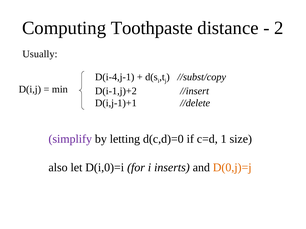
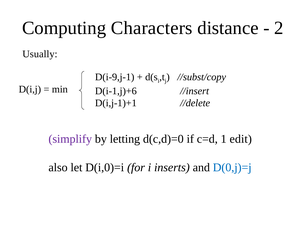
Toothpaste: Toothpaste -> Characters
D(i-4,j-1: D(i-4,j-1 -> D(i-9,j-1
D(i-1,j)+2: D(i-1,j)+2 -> D(i-1,j)+6
size: size -> edit
D(0,j)=j colour: orange -> blue
